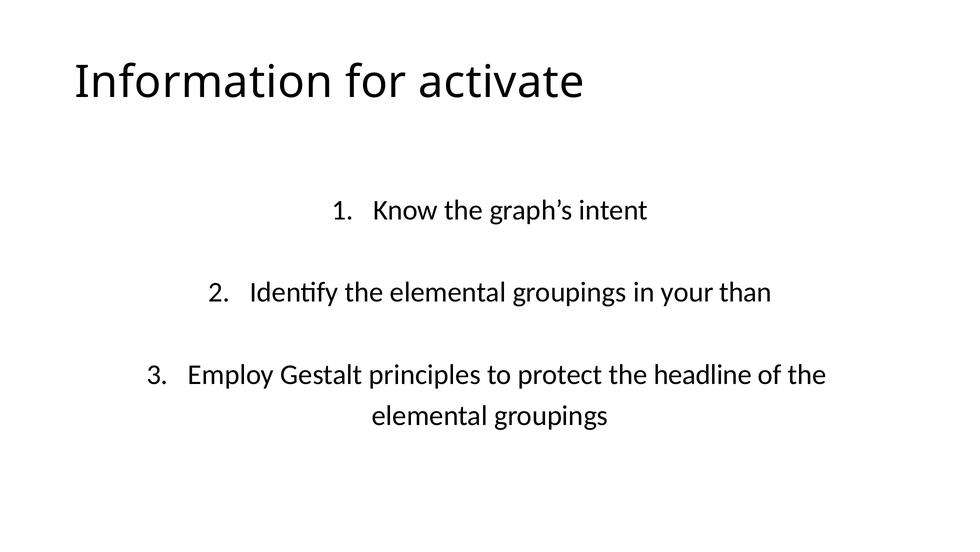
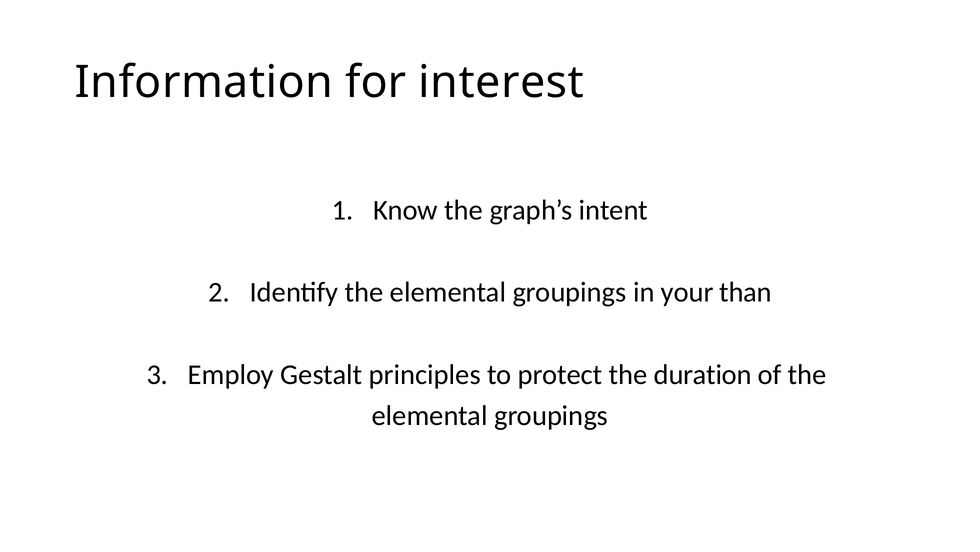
activate: activate -> interest
headline: headline -> duration
